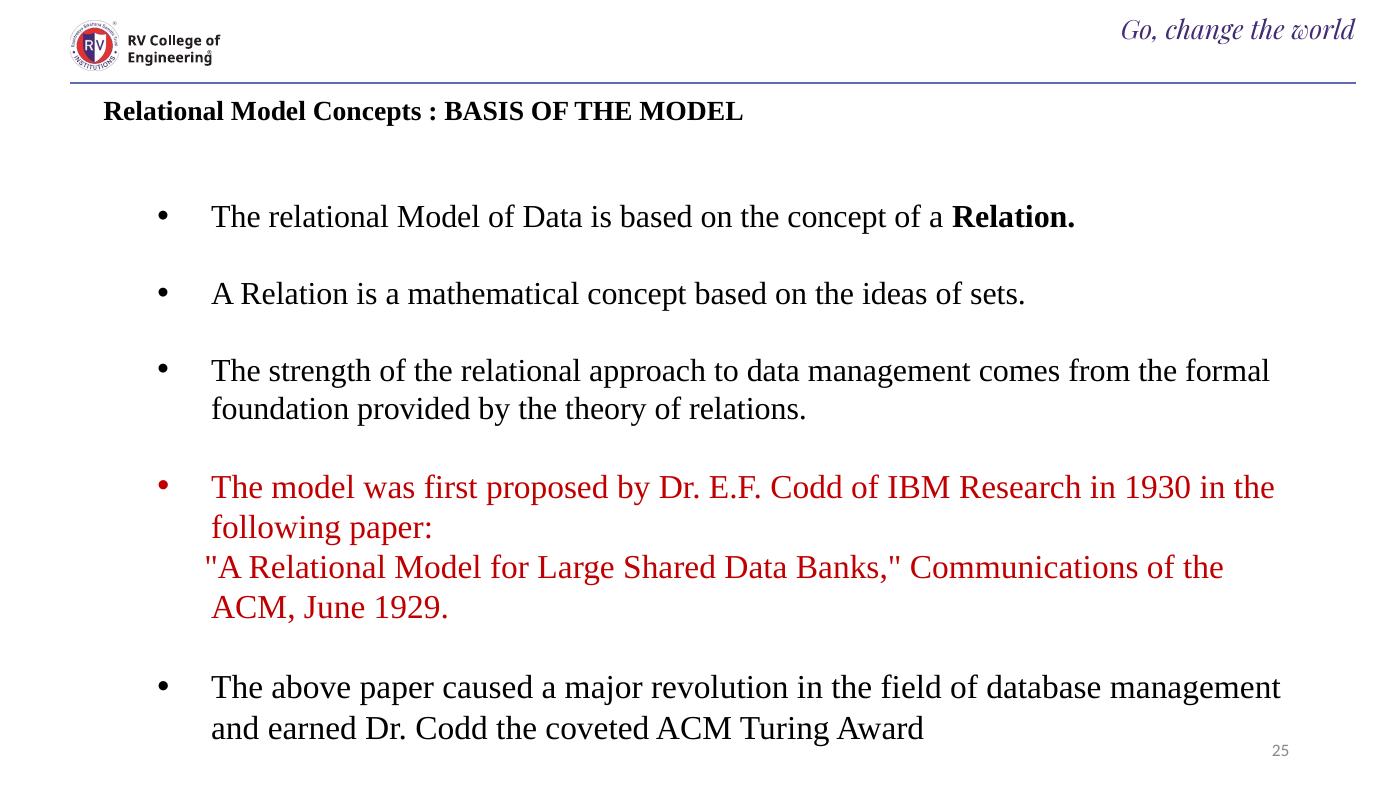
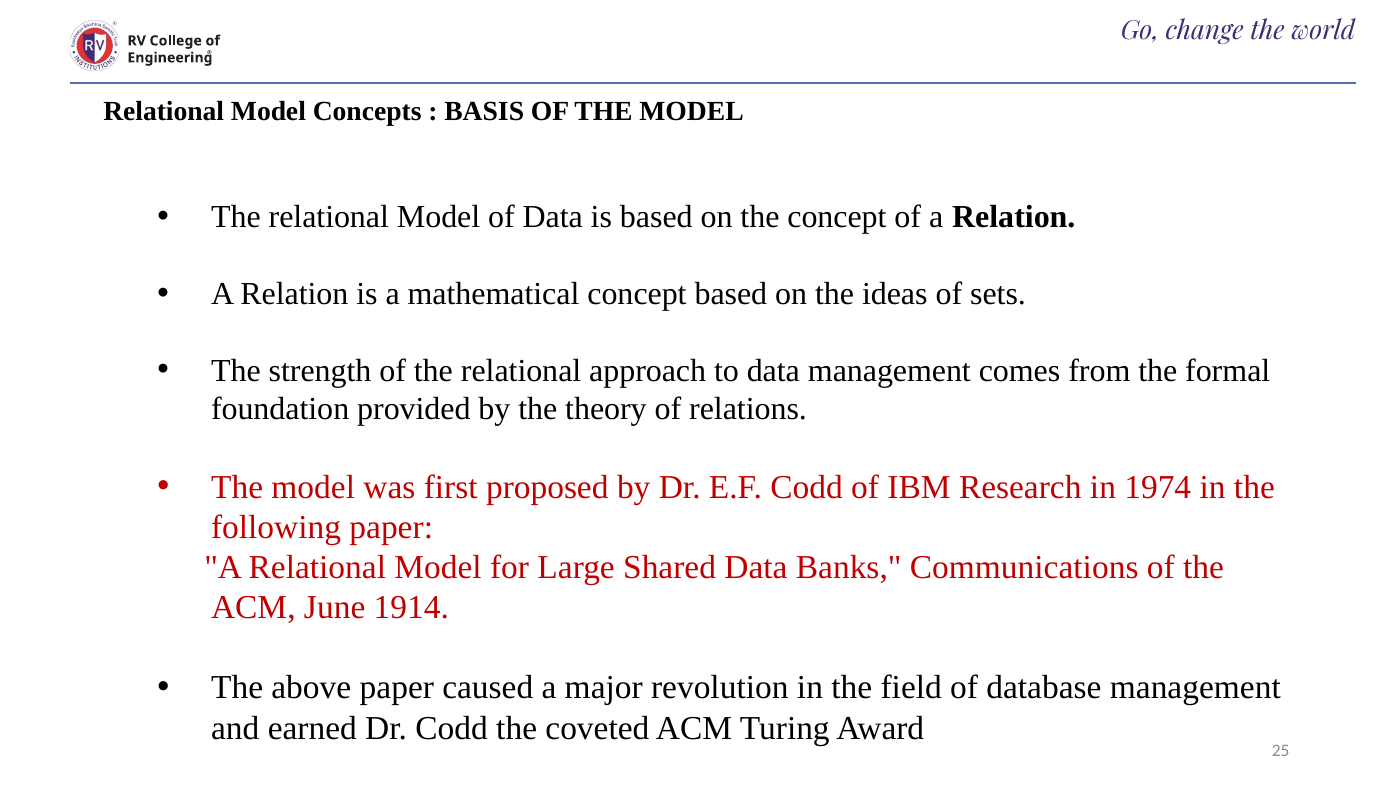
1930: 1930 -> 1974
1929: 1929 -> 1914
